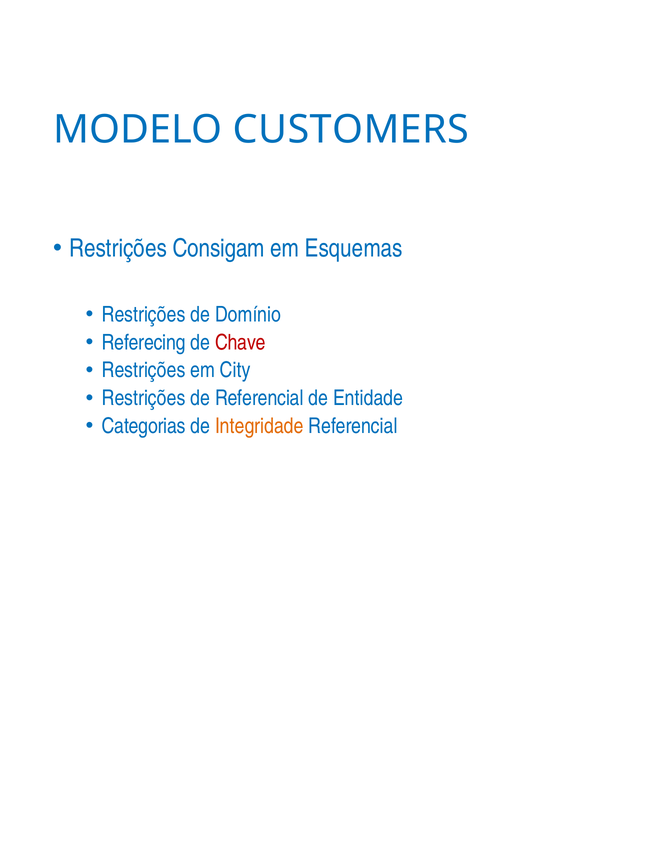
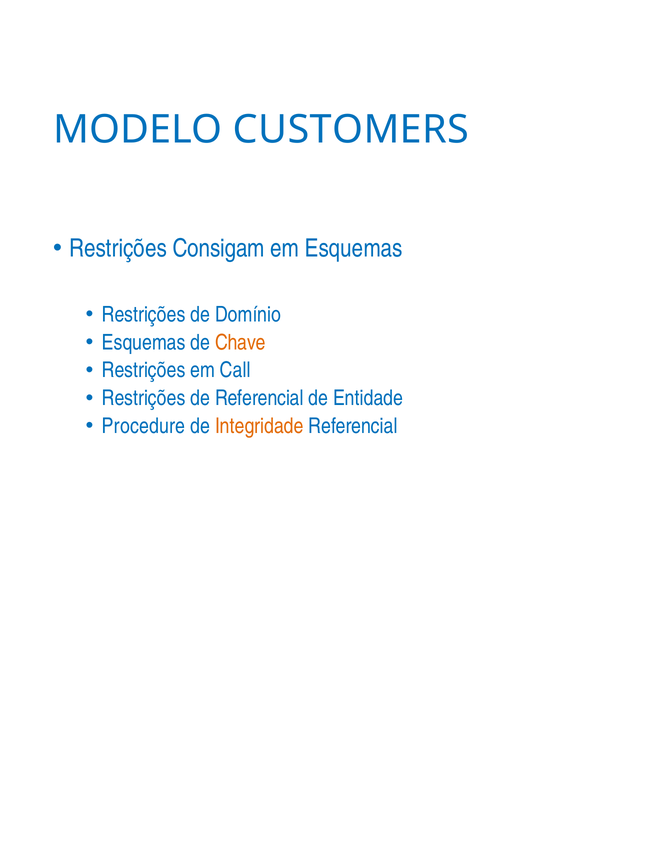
Referecing at (144, 342): Referecing -> Esquemas
Chave colour: red -> orange
City: City -> Call
Categorias: Categorias -> Procedure
